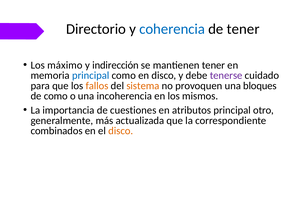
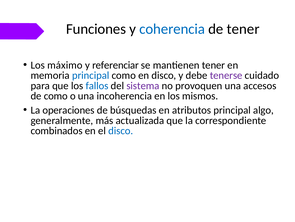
Directorio: Directorio -> Funciones
indirección: indirección -> referenciar
fallos colour: orange -> blue
sistema colour: orange -> purple
bloques: bloques -> accesos
importancia: importancia -> operaciones
cuestiones: cuestiones -> búsquedas
otro: otro -> algo
disco at (121, 130) colour: orange -> blue
